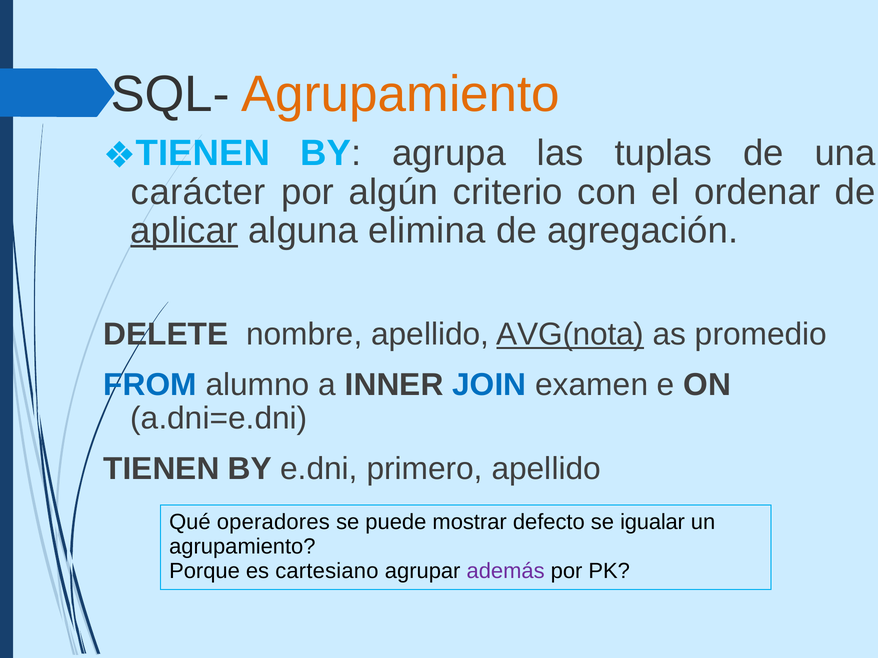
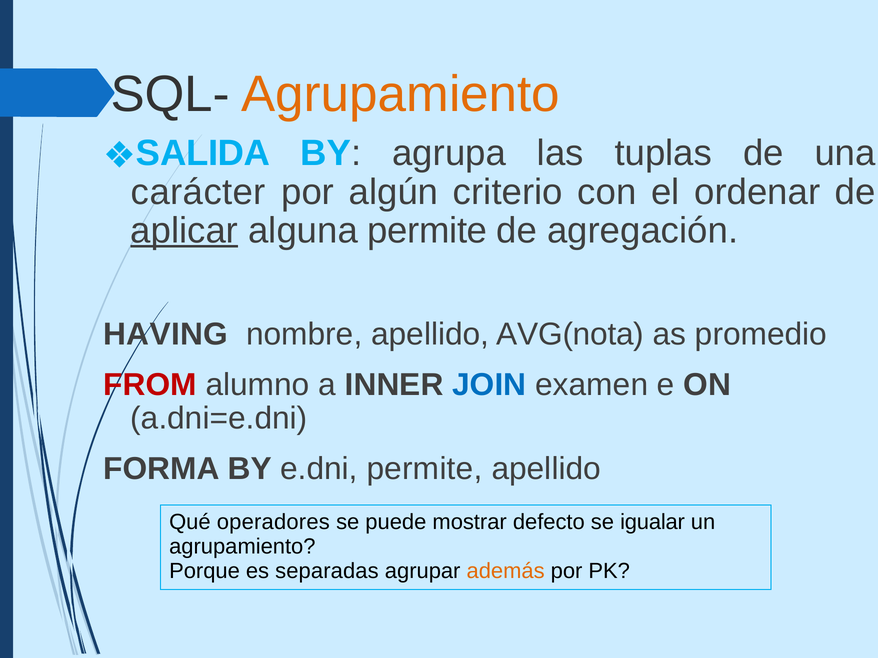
TIENEN at (203, 153): TIENEN -> SALIDA
alguna elimina: elimina -> permite
DELETE: DELETE -> HAVING
AVG(nota underline: present -> none
FROM colour: blue -> red
TIENEN at (161, 469): TIENEN -> FORMA
e.dni primero: primero -> permite
cartesiano: cartesiano -> separadas
además colour: purple -> orange
